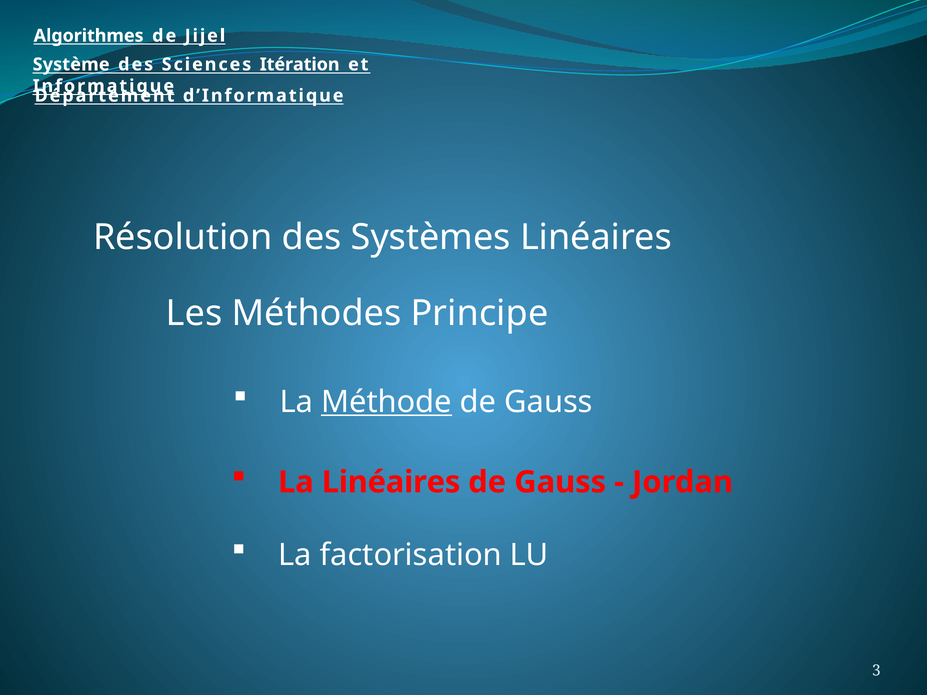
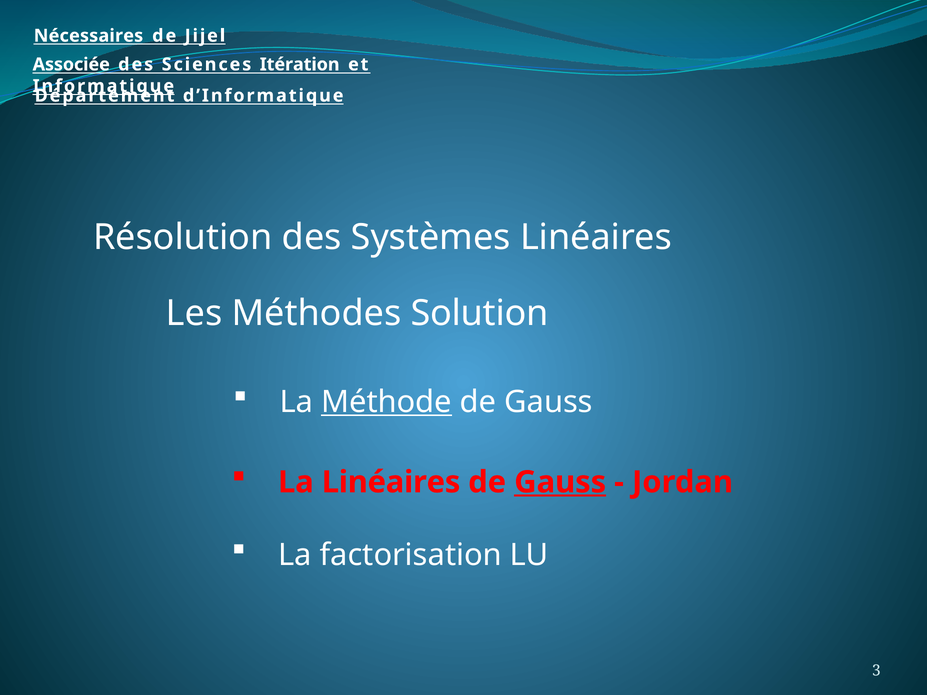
Algorithmes: Algorithmes -> Nécessaires
Système: Système -> Associée
Principe: Principe -> Solution
Gauss at (560, 482) underline: none -> present
